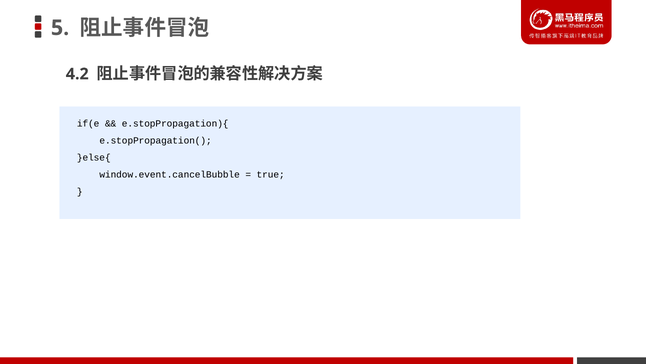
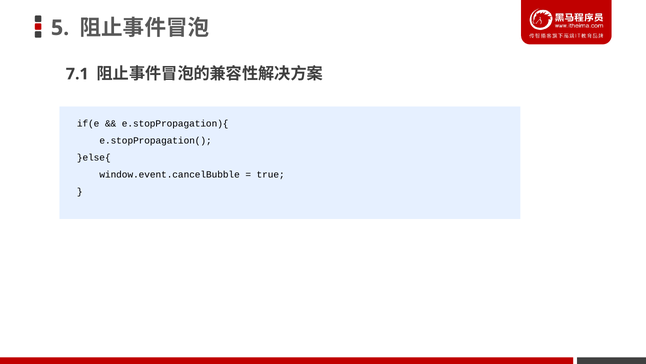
4.2: 4.2 -> 7.1
